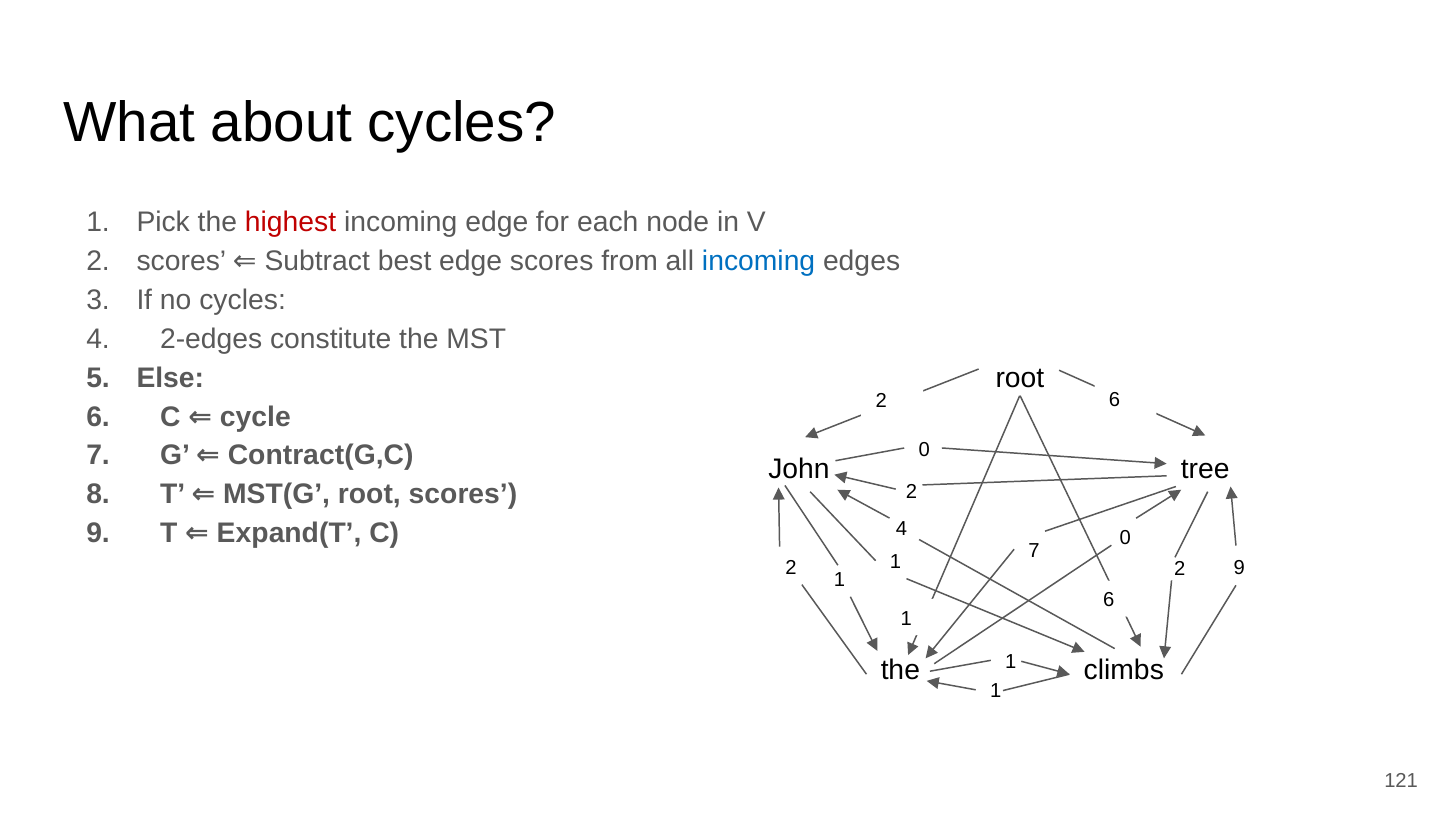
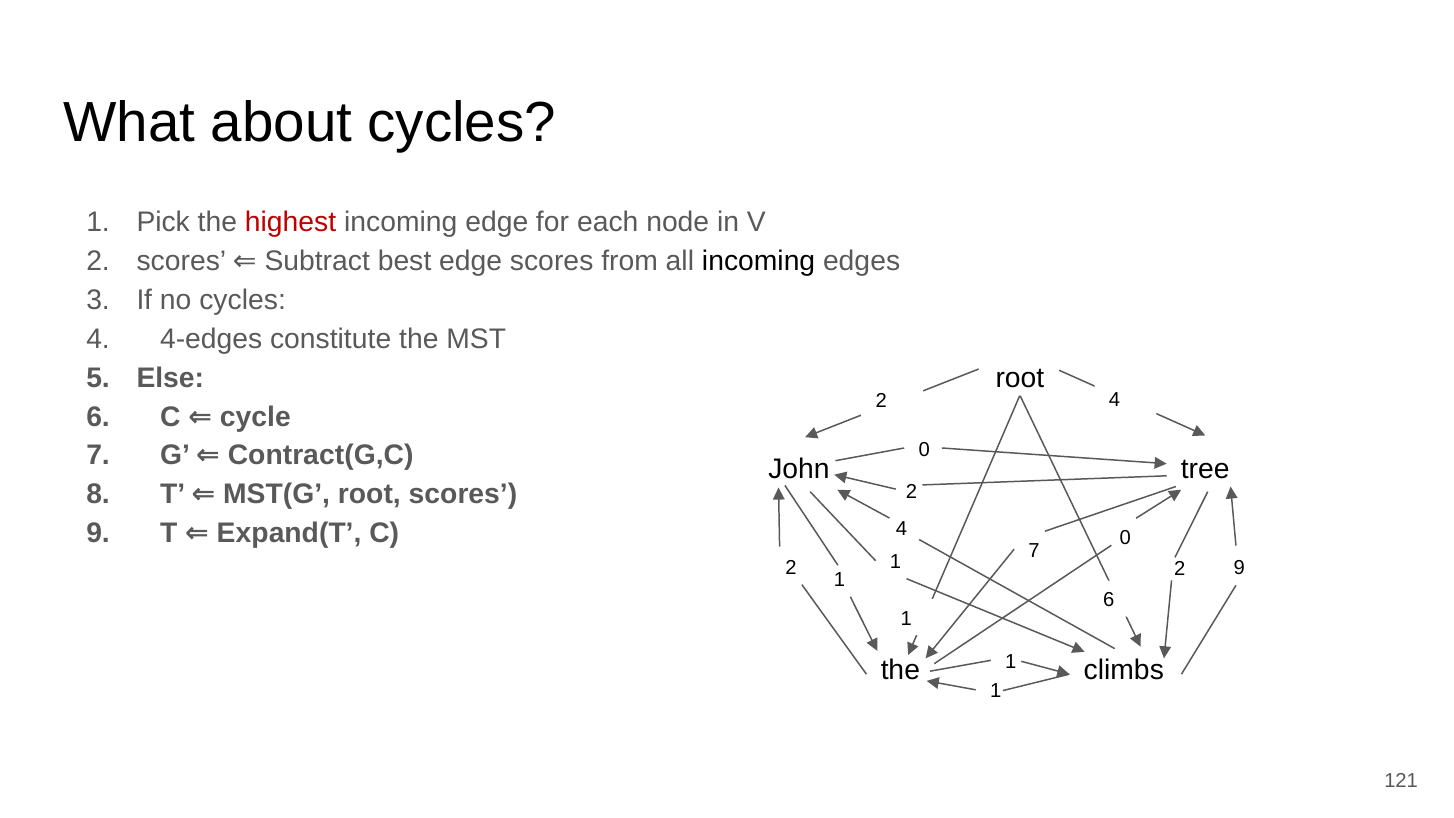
incoming at (759, 261) colour: blue -> black
2-edges: 2-edges -> 4-edges
6 at (1114, 399): 6 -> 4
